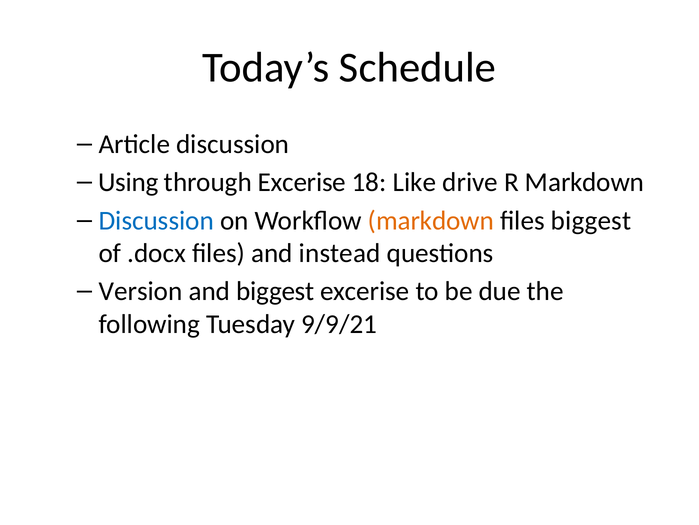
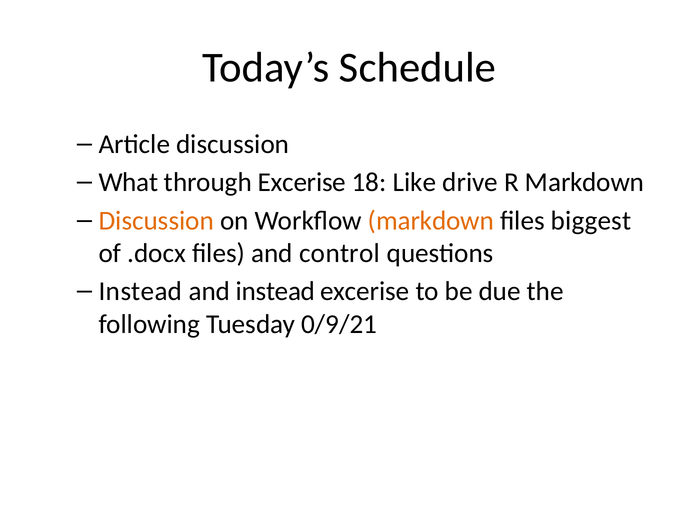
Using: Using -> What
Discussion at (156, 220) colour: blue -> orange
instead: instead -> control
Version at (141, 291): Version -> Instead
and biggest: biggest -> instead
9/9/21: 9/9/21 -> 0/9/21
